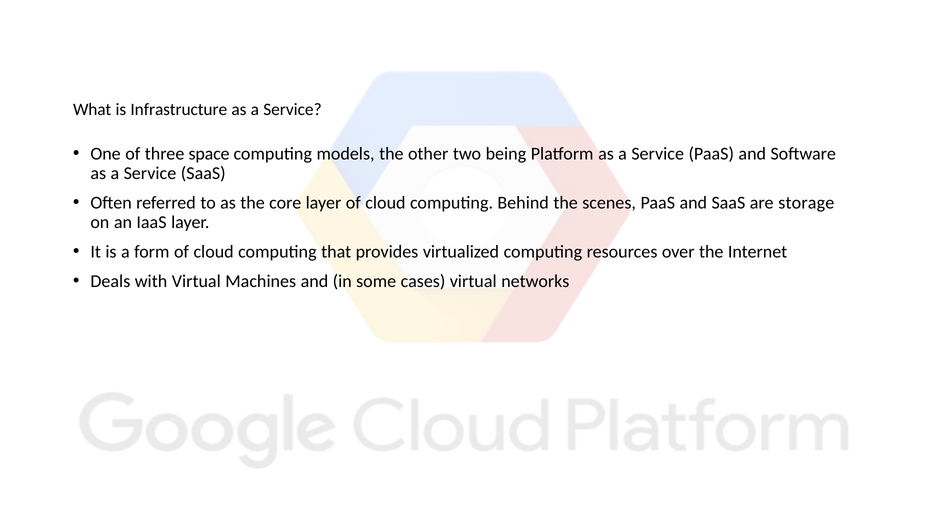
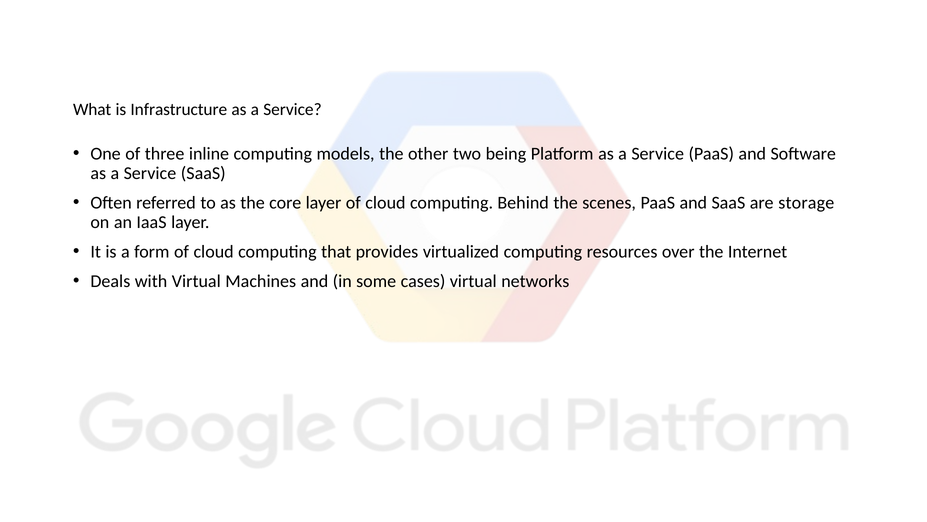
space: space -> inline
